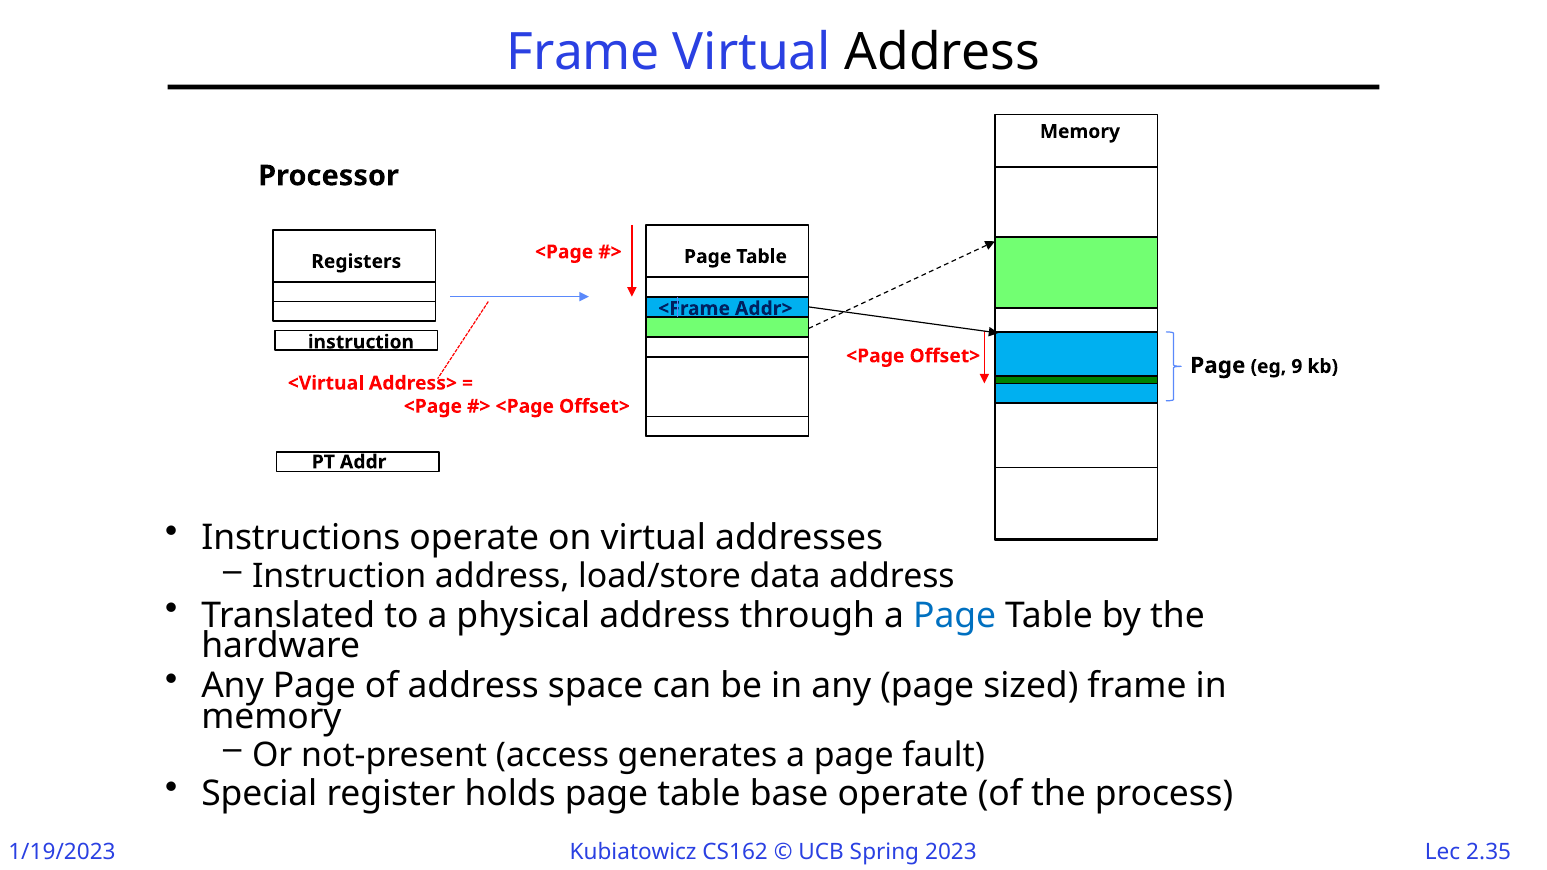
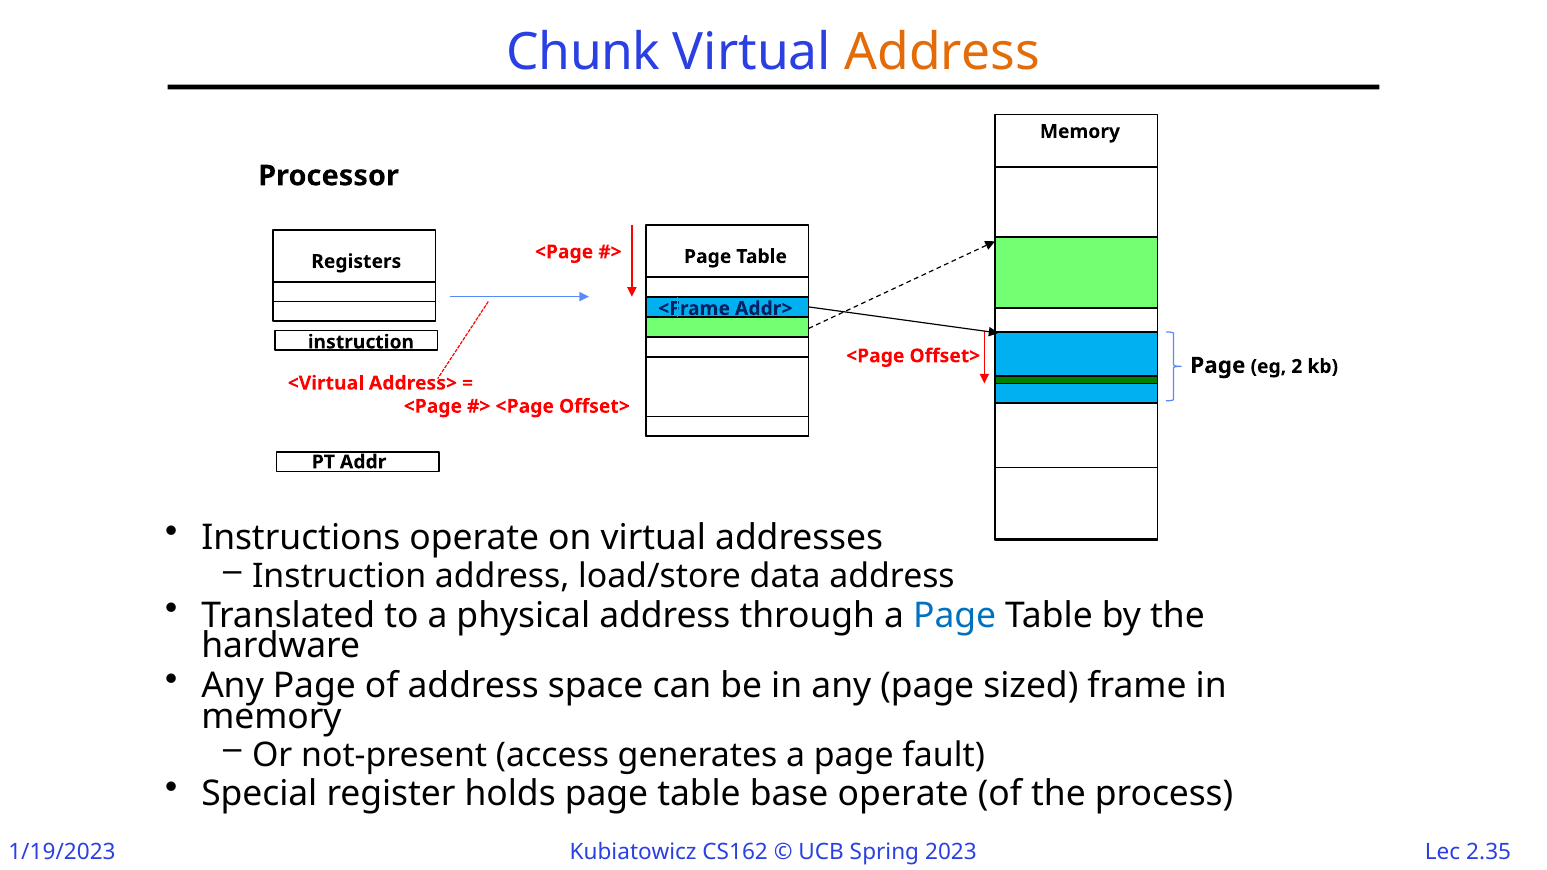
Frame at (583, 53): Frame -> Chunk
Address at (942, 53) colour: black -> orange
9: 9 -> 2
